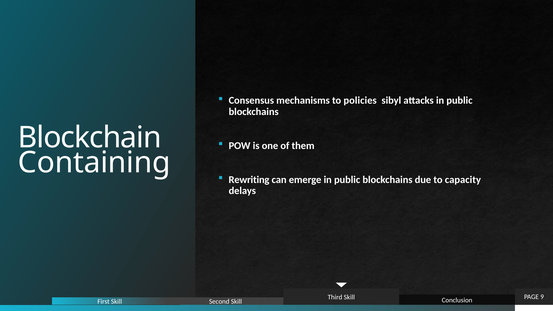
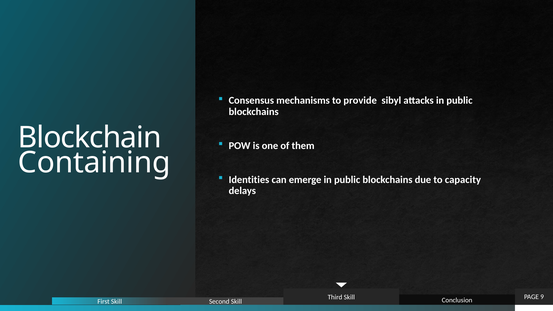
policies: policies -> provide
Rewriting: Rewriting -> Identities
